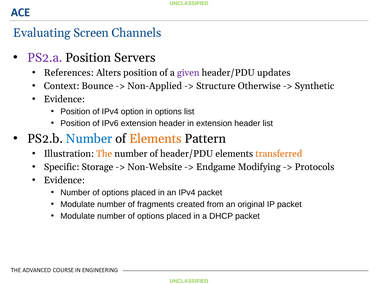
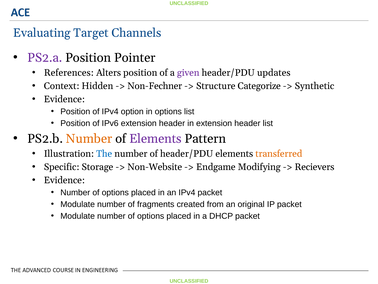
Screen: Screen -> Target
Servers: Servers -> Pointer
Bounce: Bounce -> Hidden
Non-Applied: Non-Applied -> Non-Fechner
Otherwise: Otherwise -> Categorize
Number at (89, 138) colour: blue -> orange
Elements at (155, 138) colour: orange -> purple
The colour: orange -> blue
Protocols: Protocols -> Recievers
